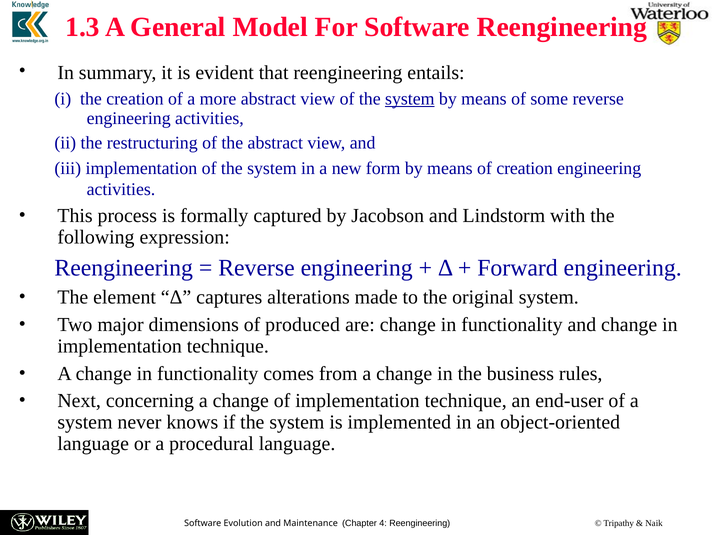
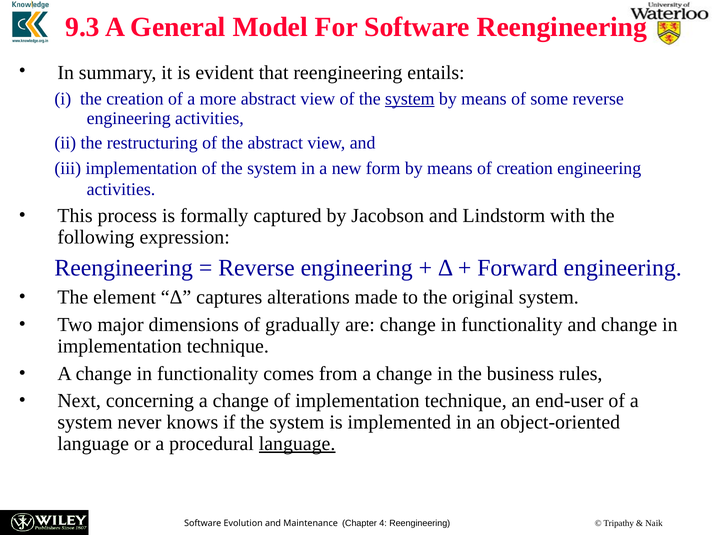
1.3: 1.3 -> 9.3
produced: produced -> gradually
language at (297, 443) underline: none -> present
